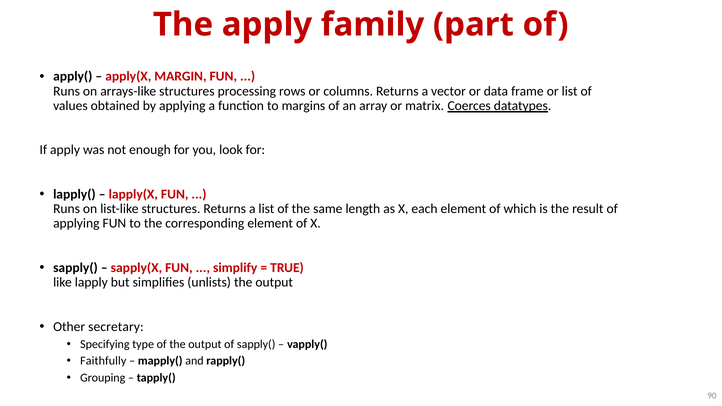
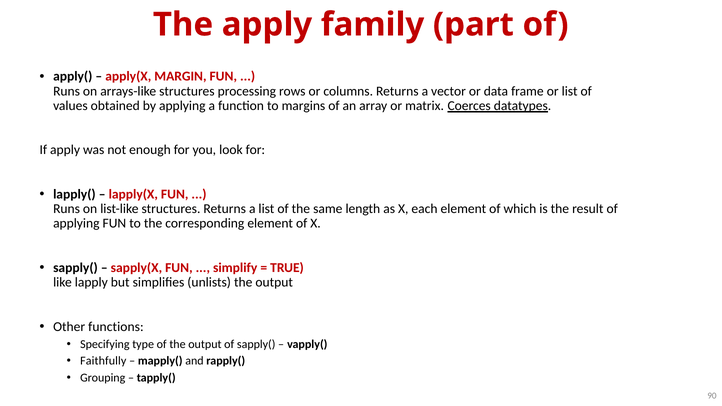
secretary: secretary -> functions
